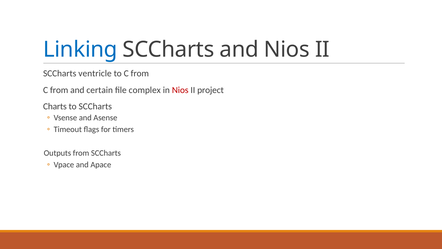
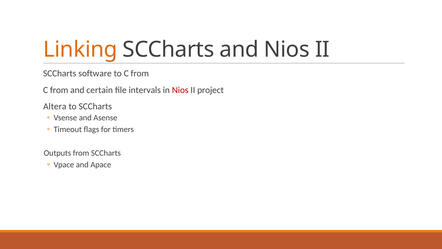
Linking colour: blue -> orange
ventricle: ventricle -> software
complex: complex -> intervals
Charts: Charts -> Altera
